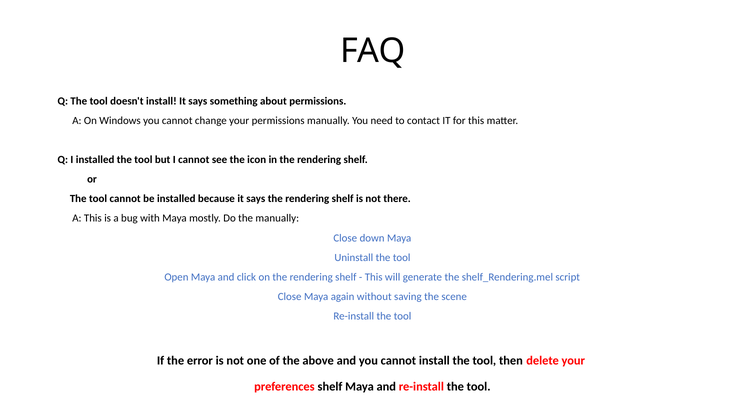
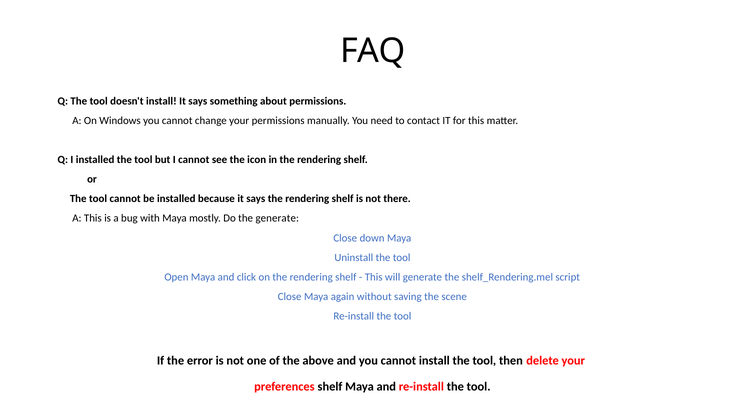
the manually: manually -> generate
